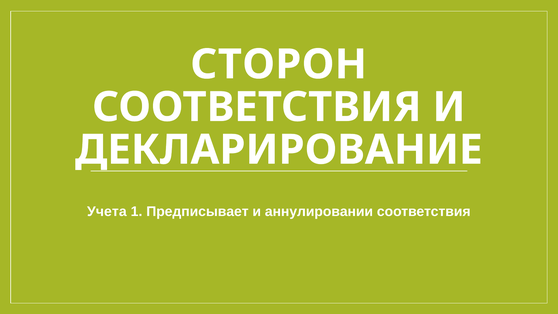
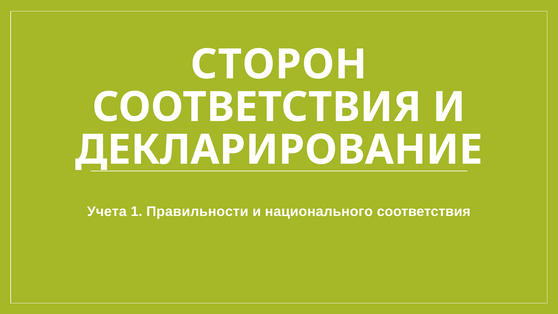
Предписывает: Предписывает -> Правильности
аннулировании: аннулировании -> национального
